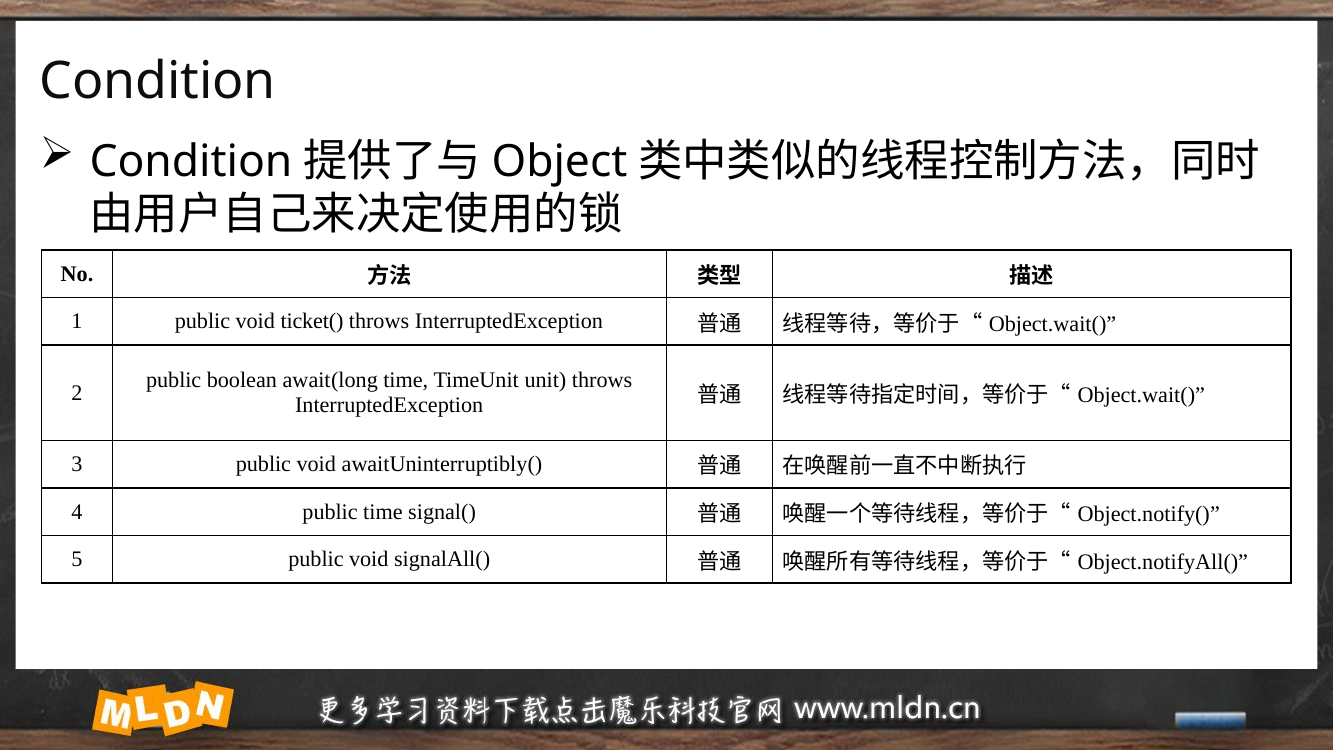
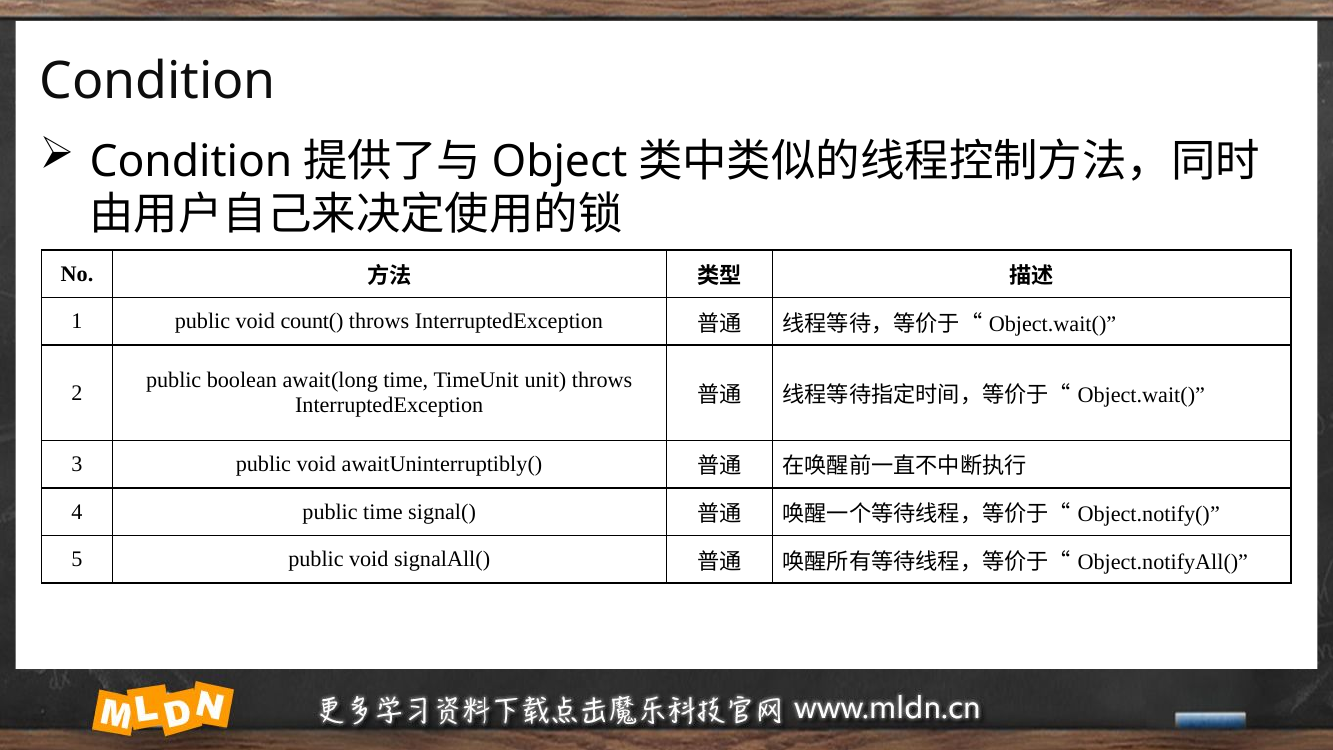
ticket(: ticket( -> count(
